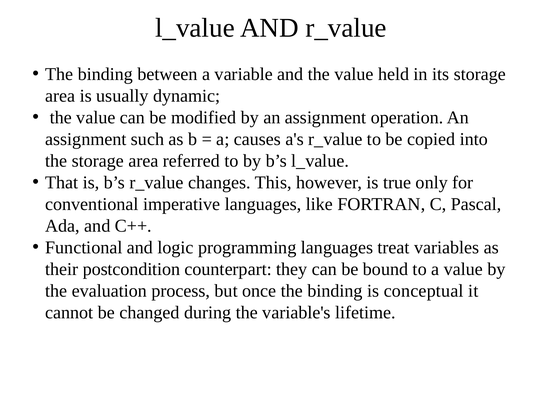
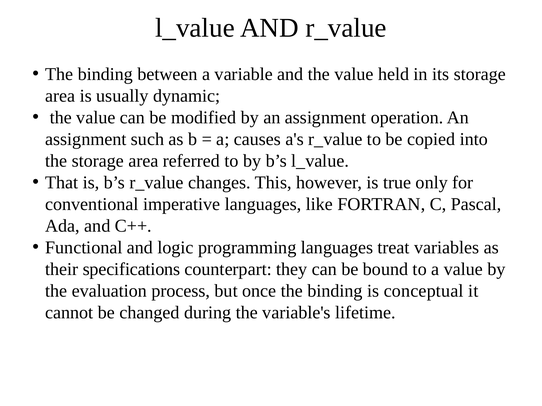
postcondition: postcondition -> specifications
